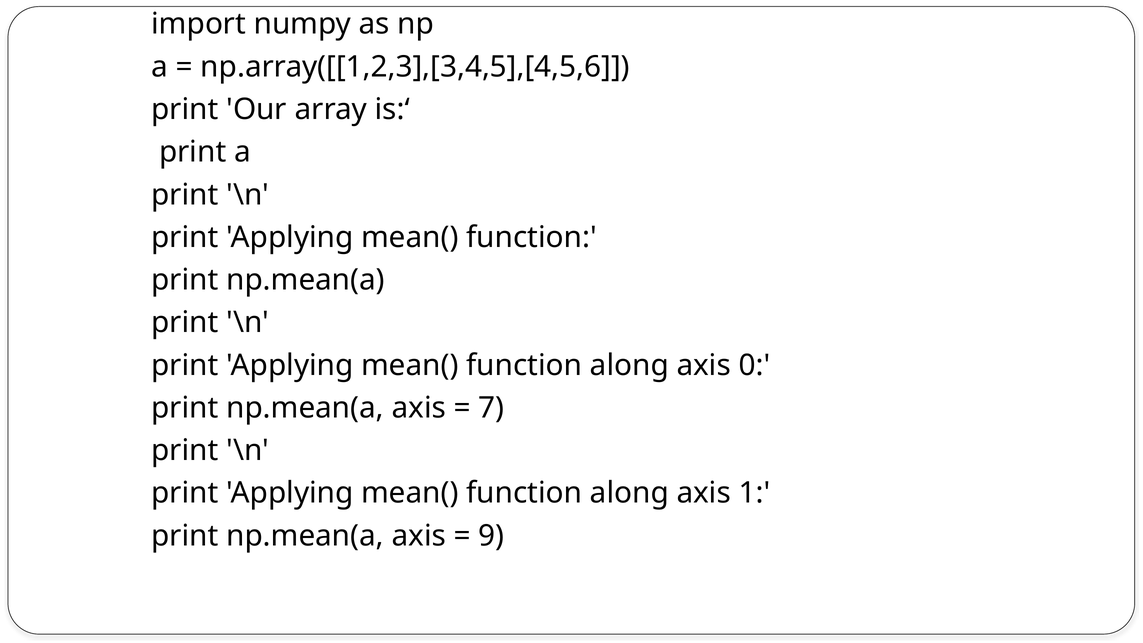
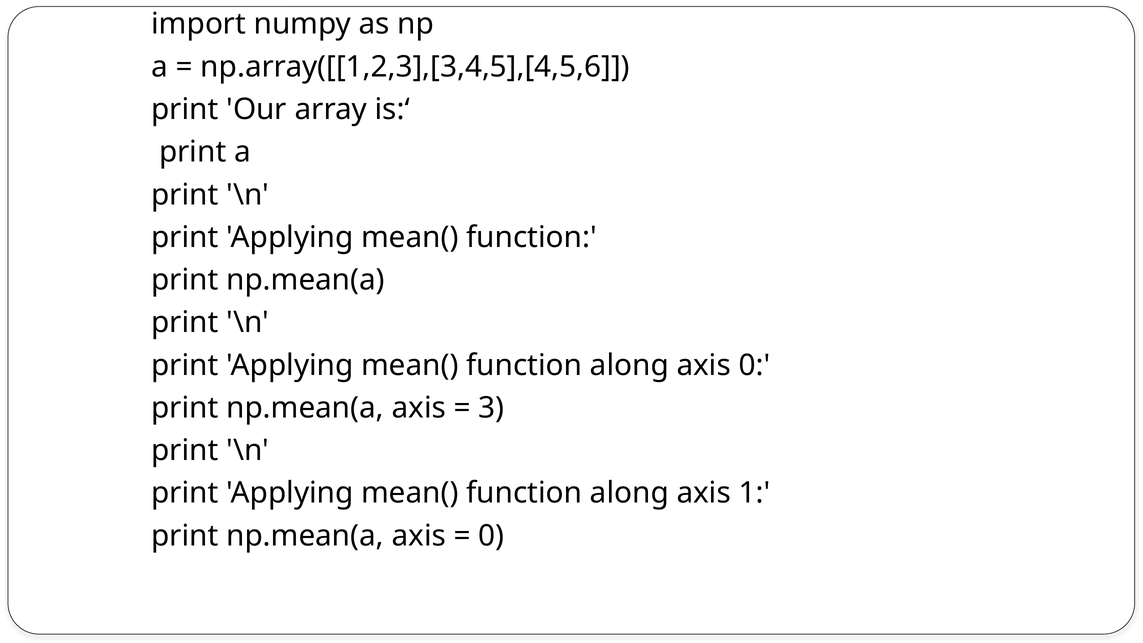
7: 7 -> 3
9 at (491, 536): 9 -> 0
